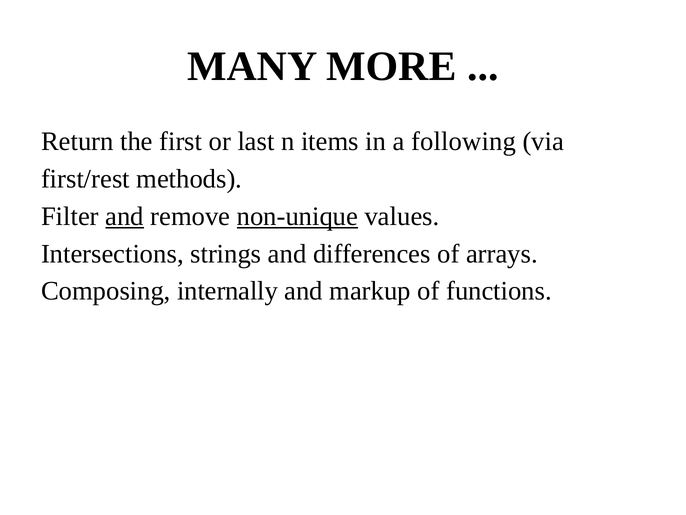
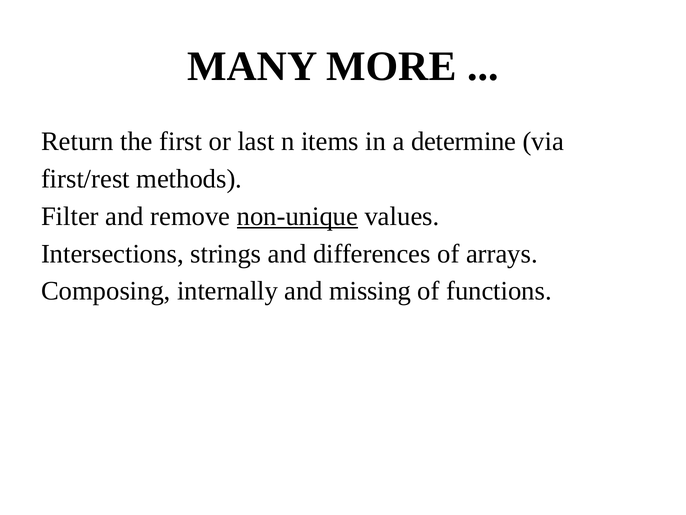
following: following -> determine
and at (125, 216) underline: present -> none
markup: markup -> missing
